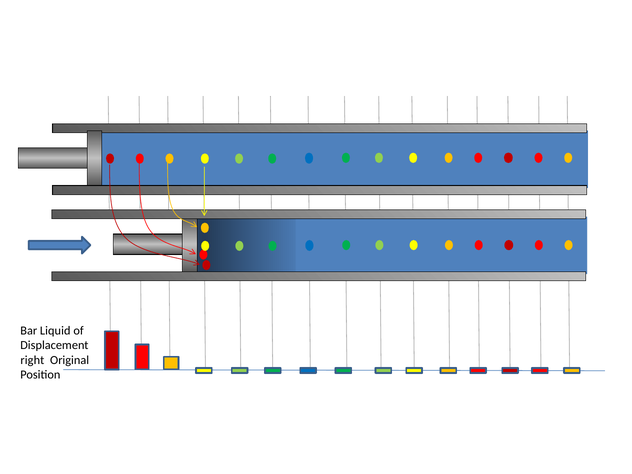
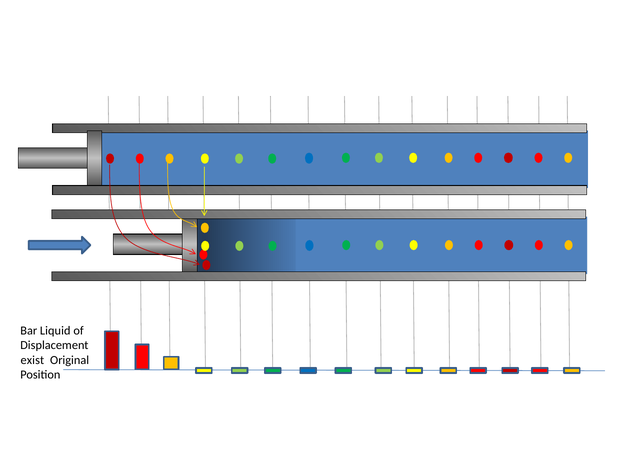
right: right -> exist
